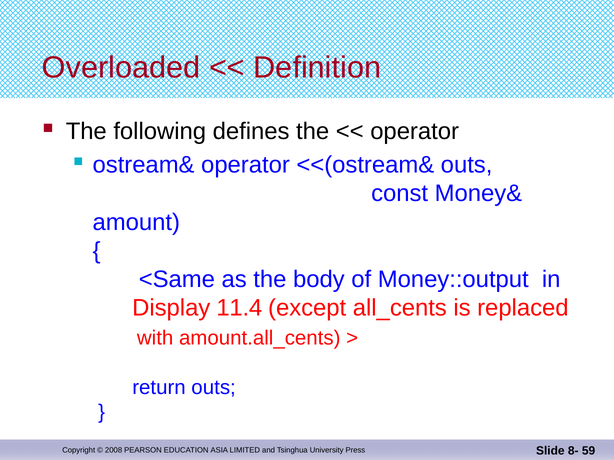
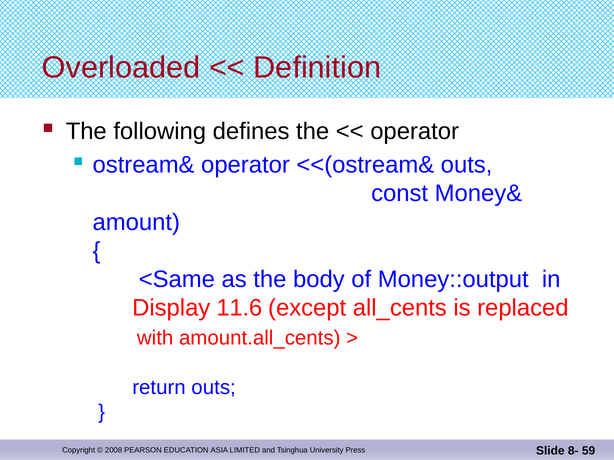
11.4: 11.4 -> 11.6
